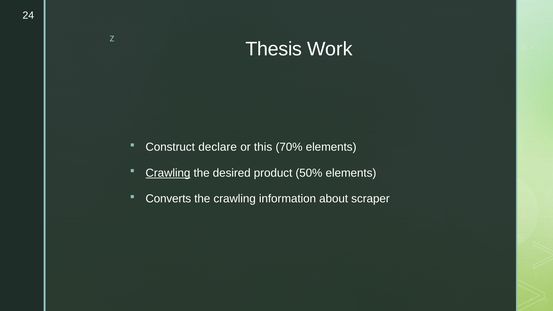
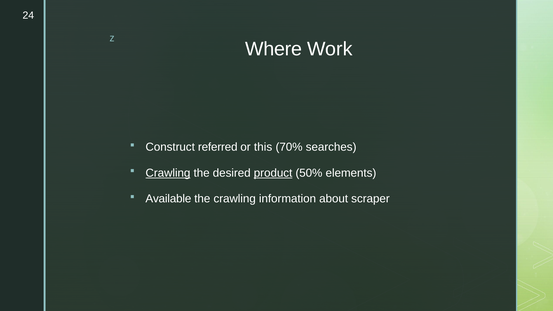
Thesis: Thesis -> Where
declare: declare -> referred
70% elements: elements -> searches
product underline: none -> present
Converts: Converts -> Available
